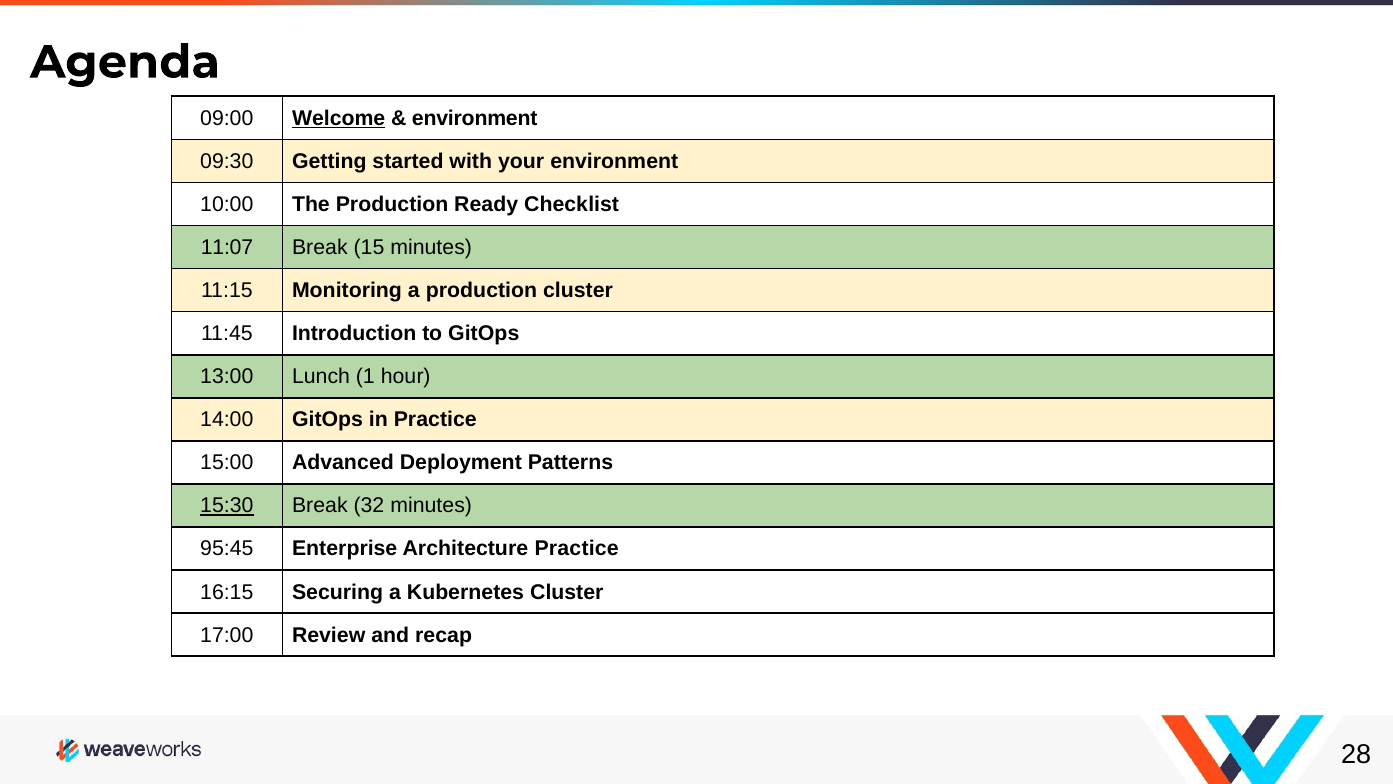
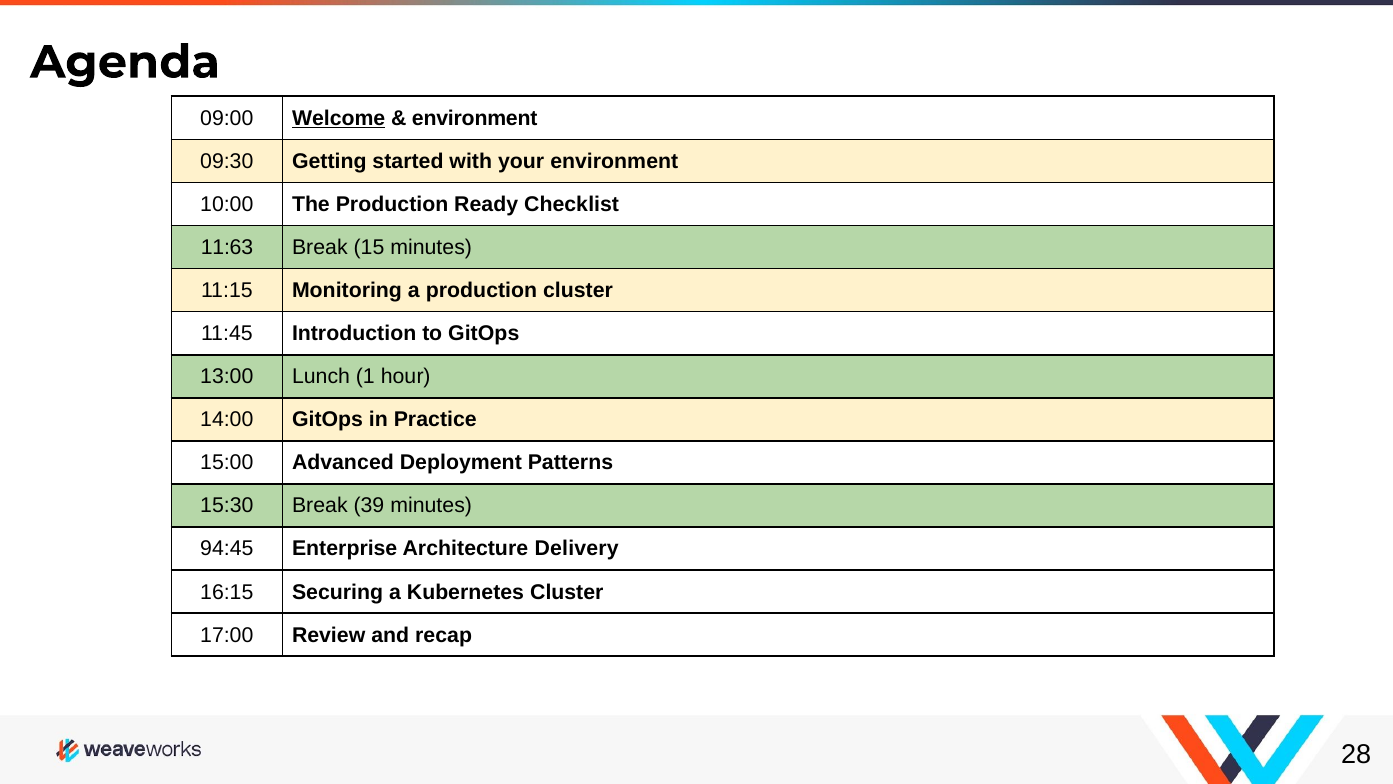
11:07: 11:07 -> 11:63
15:30 underline: present -> none
32: 32 -> 39
95:45: 95:45 -> 94:45
Architecture Practice: Practice -> Delivery
